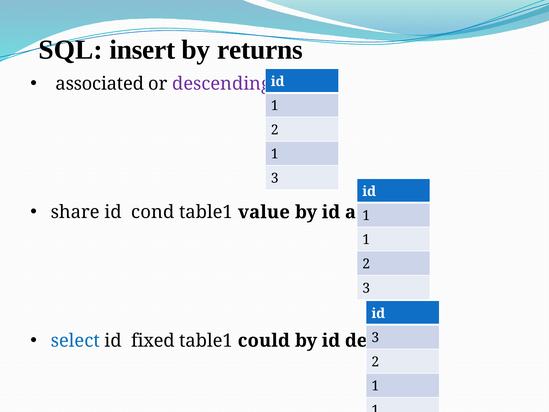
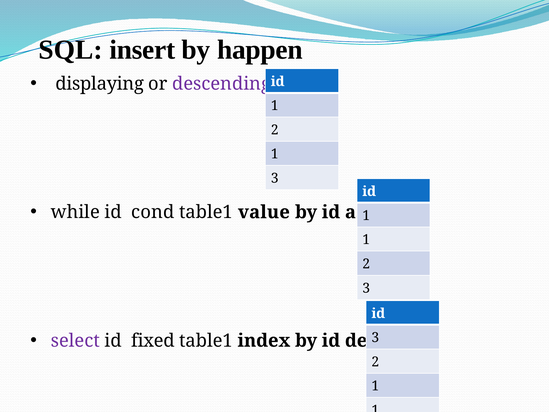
returns: returns -> happen
associated: associated -> displaying
share: share -> while
select colour: blue -> purple
could: could -> index
